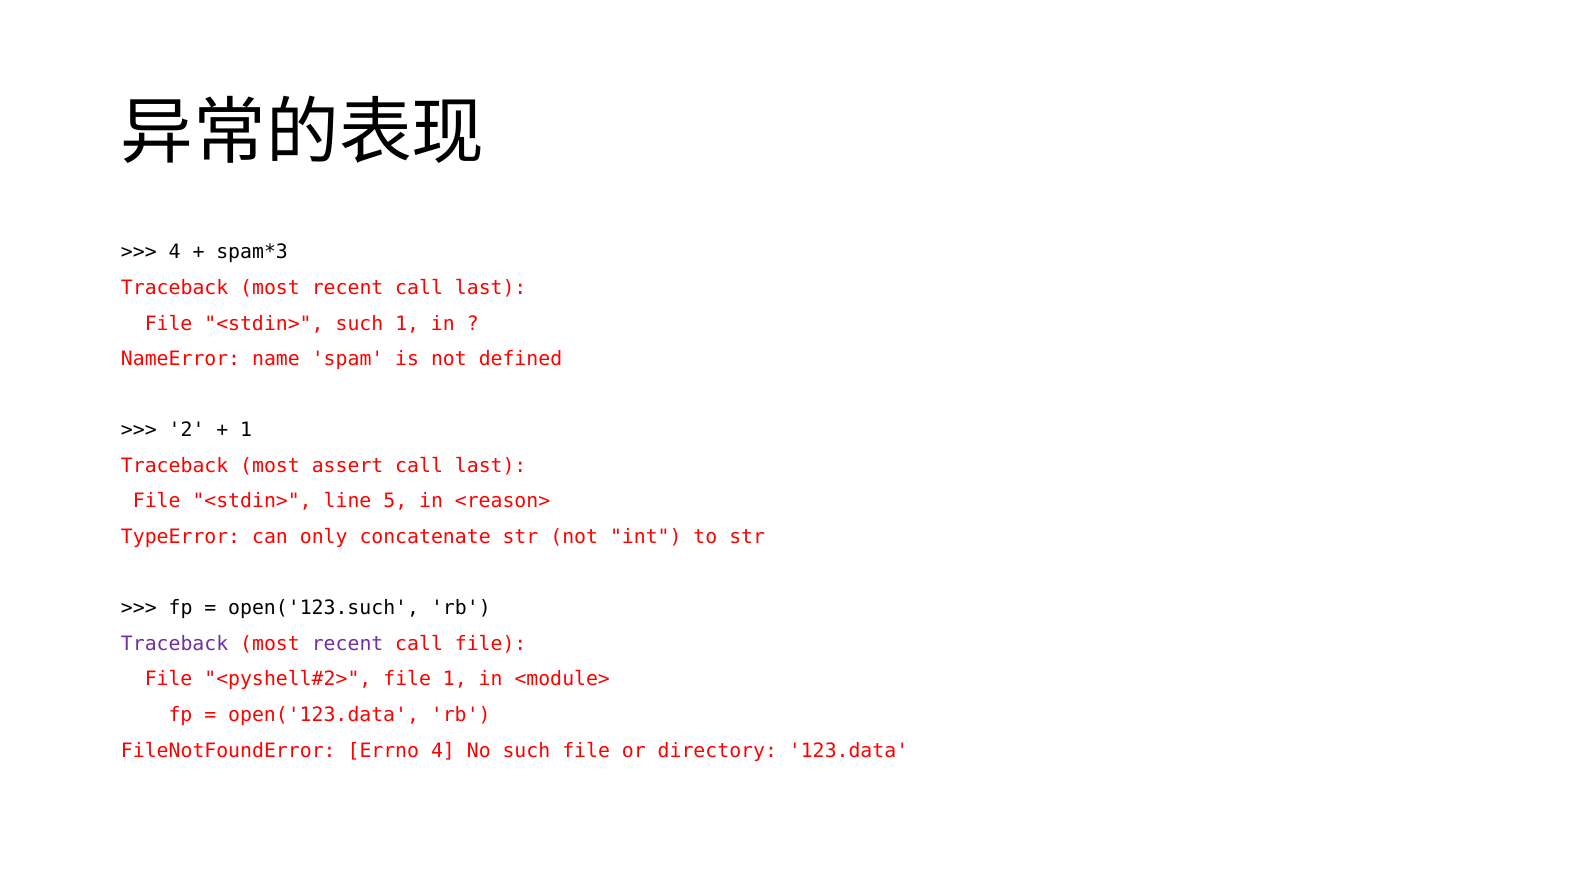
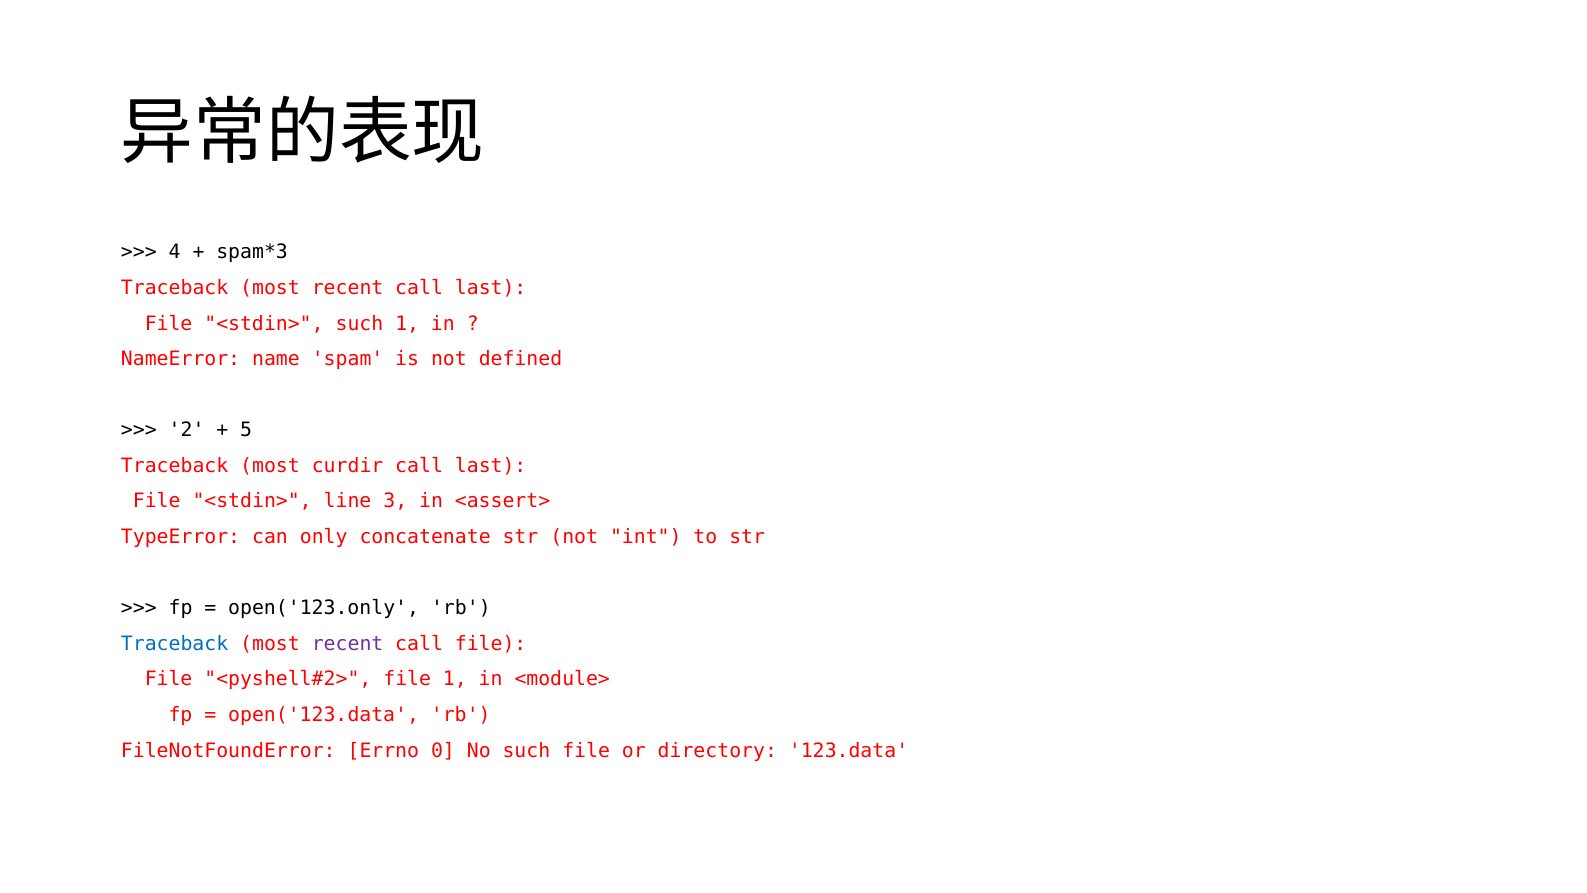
1 at (246, 430): 1 -> 5
assert: assert -> curdir
5: 5 -> 3
<reason>: <reason> -> <assert>
open('123.such: open('123.such -> open('123.only
Traceback at (175, 643) colour: purple -> blue
Errno 4: 4 -> 0
